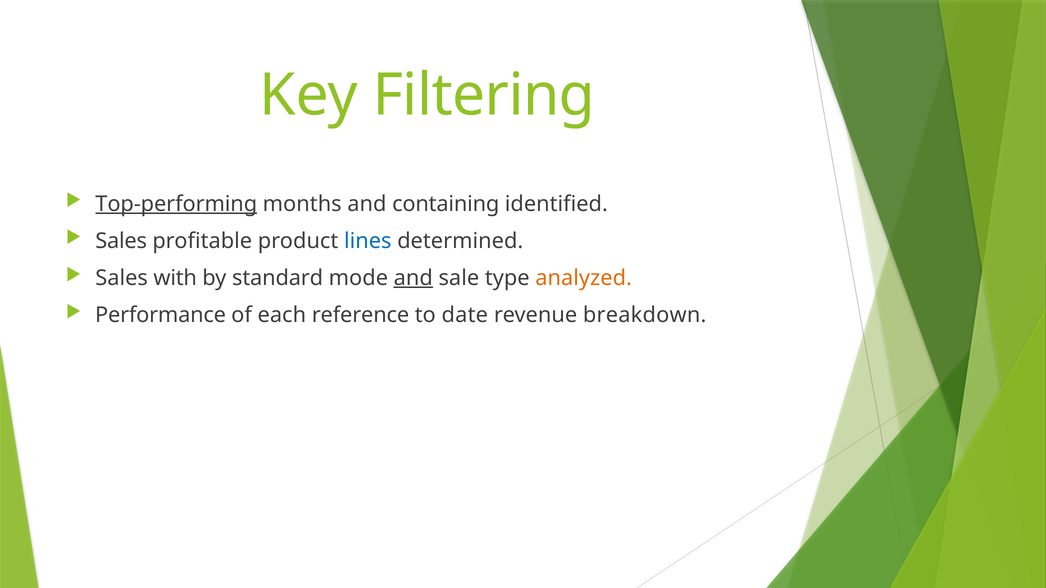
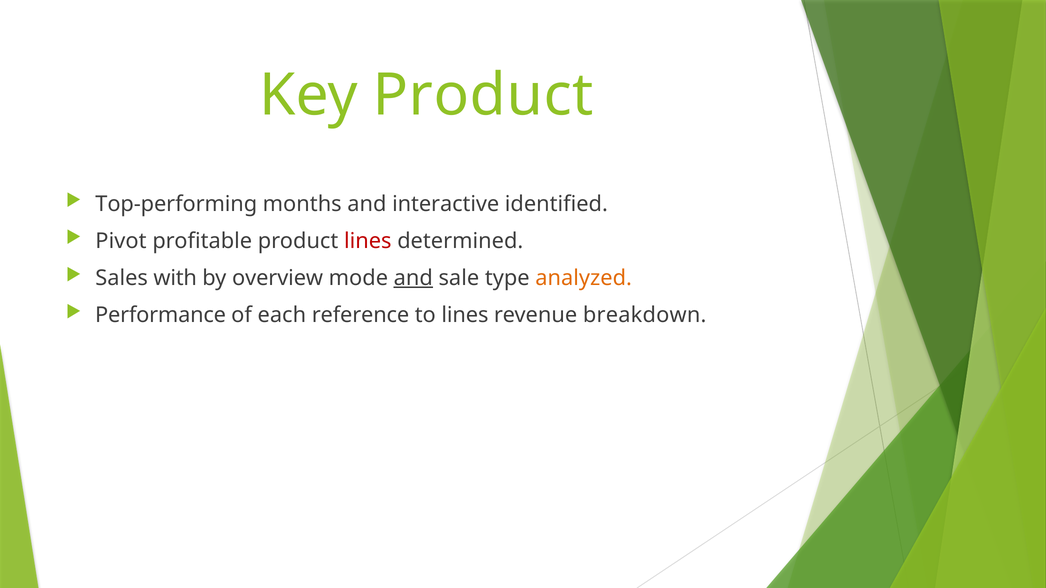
Key Filtering: Filtering -> Product
Top-performing underline: present -> none
containing: containing -> interactive
Sales at (121, 241): Sales -> Pivot
lines at (368, 241) colour: blue -> red
standard: standard -> overview
to date: date -> lines
